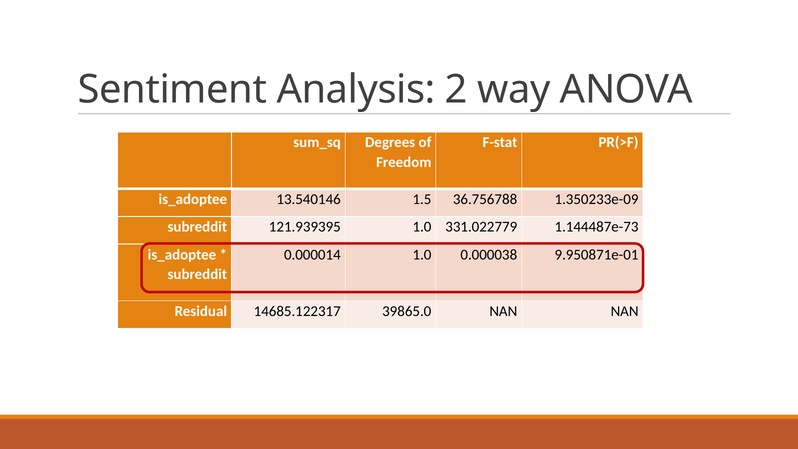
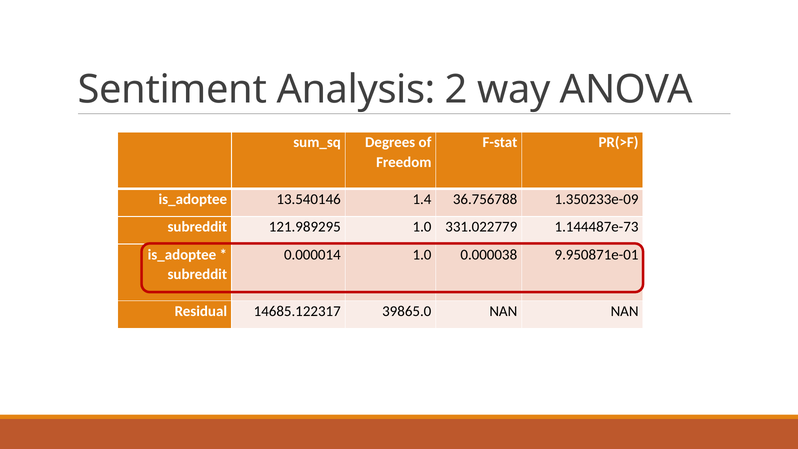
1.5: 1.5 -> 1.4
121.939395: 121.939395 -> 121.989295
